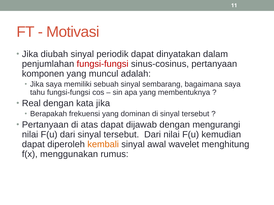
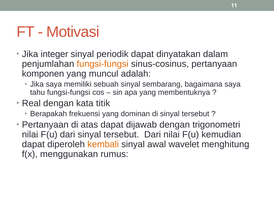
diubah: diubah -> integer
fungsi-fungsi at (103, 64) colour: red -> orange
kata jika: jika -> titik
mengurangi: mengurangi -> trigonometri
